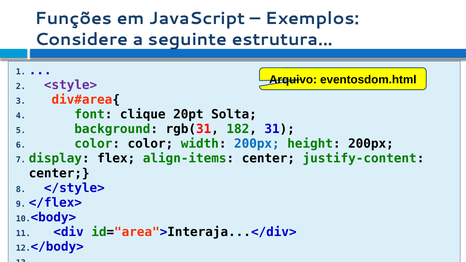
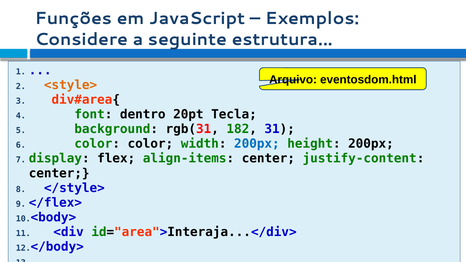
<style> colour: purple -> orange
clique: clique -> dentro
Solta: Solta -> Tecla
